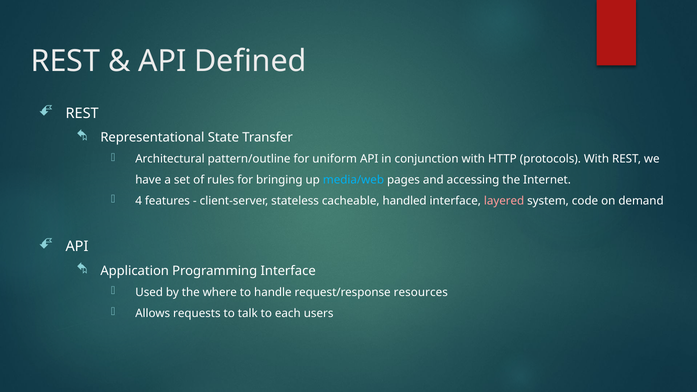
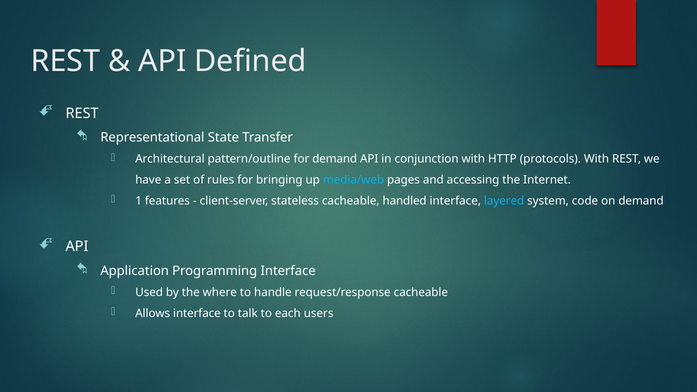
for uniform: uniform -> demand
4: 4 -> 1
layered colour: pink -> light blue
request/response resources: resources -> cacheable
Allows requests: requests -> interface
